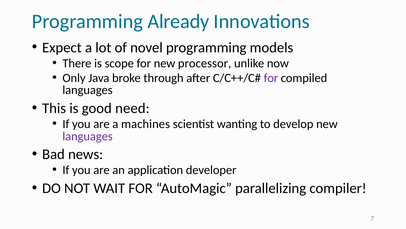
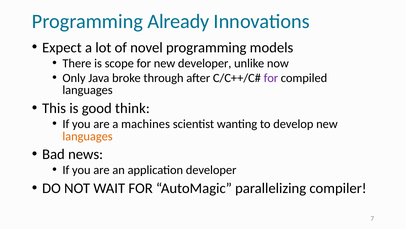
new processor: processor -> developer
need: need -> think
languages at (88, 136) colour: purple -> orange
